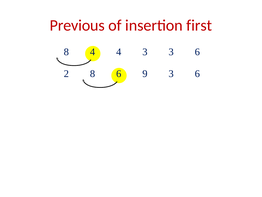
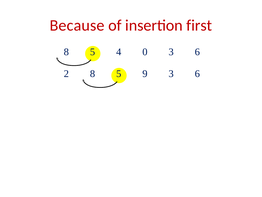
Previous: Previous -> Because
4 at (93, 52): 4 -> 5
4 3: 3 -> 0
2 8 6: 6 -> 5
